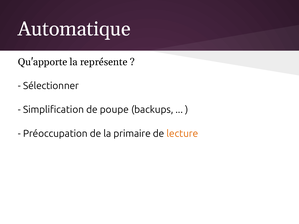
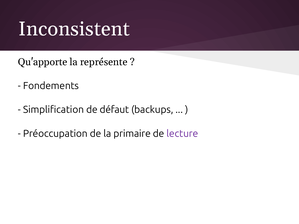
Automatique: Automatique -> Inconsistent
Sélectionner: Sélectionner -> Fondements
poupe: poupe -> défaut
lecture colour: orange -> purple
